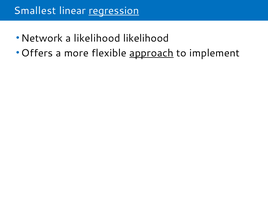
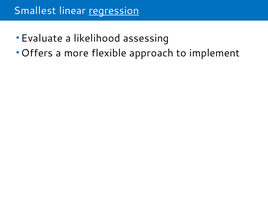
Network: Network -> Evaluate
likelihood likelihood: likelihood -> assessing
approach underline: present -> none
